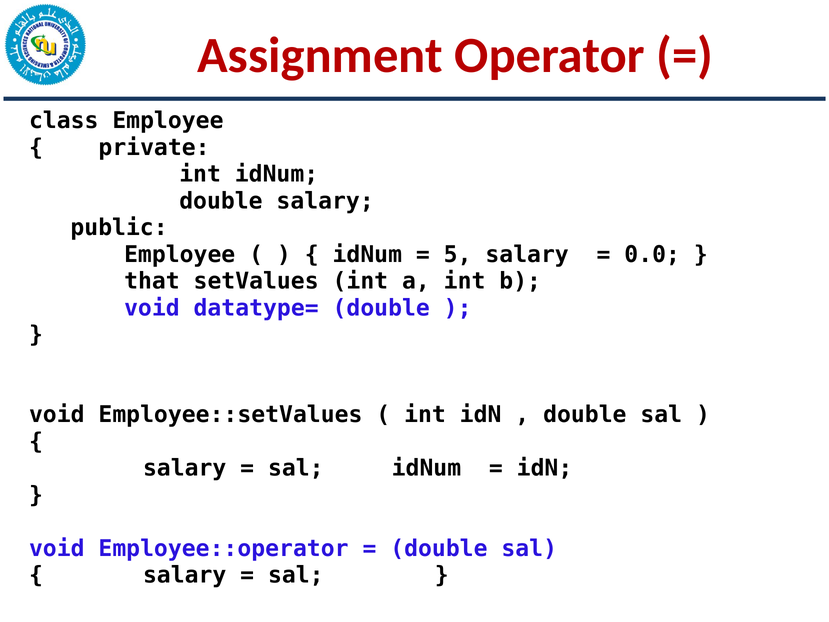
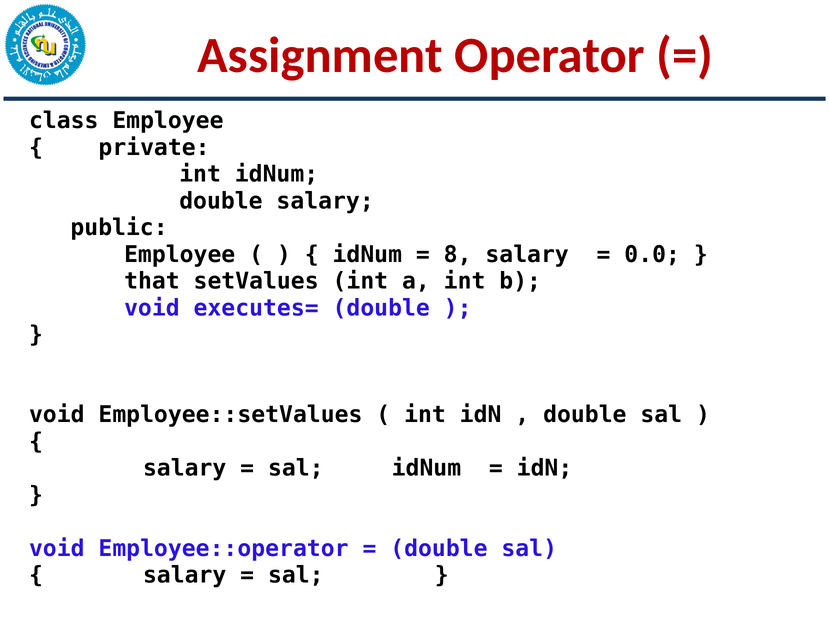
5: 5 -> 8
datatype=: datatype= -> executes=
